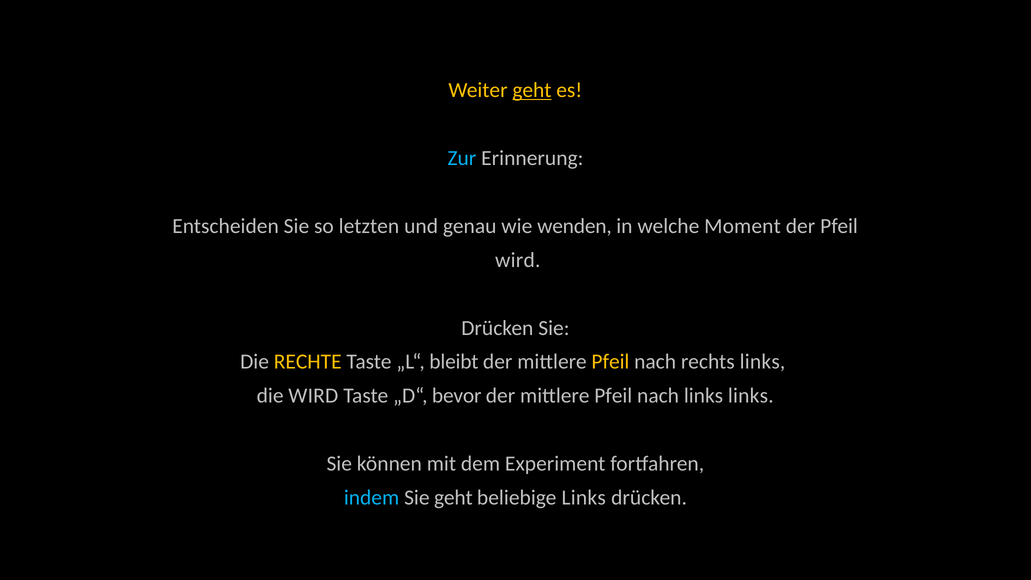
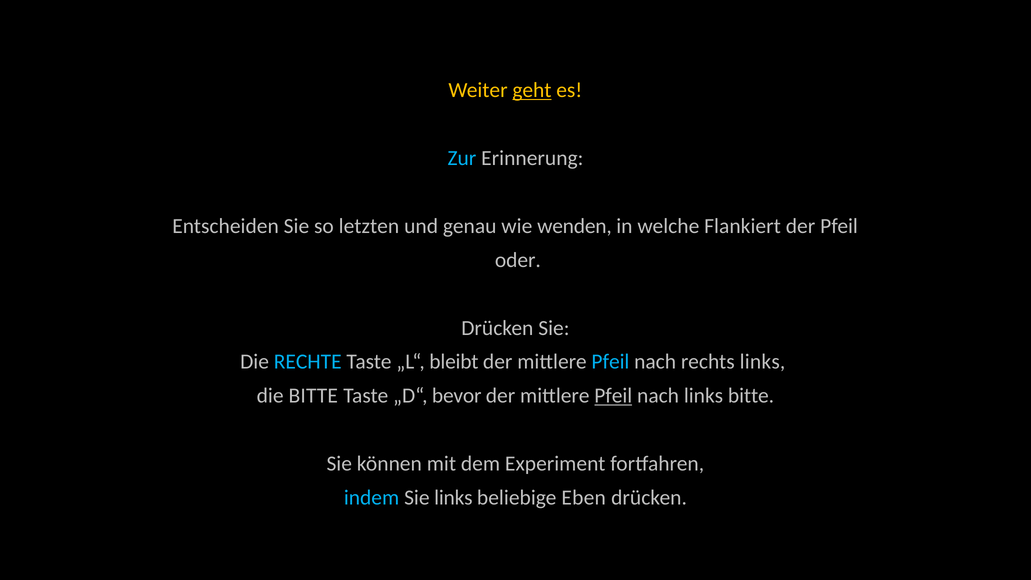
Moment: Moment -> Flankiert
wird at (518, 260): wird -> oder
RECHTE colour: yellow -> light blue
Pfeil at (610, 362) colour: yellow -> light blue
die WIRD: WIRD -> BITTE
Pfeil at (613, 396) underline: none -> present
links links: links -> bitte
Sie geht: geht -> links
beliebige Links: Links -> Eben
